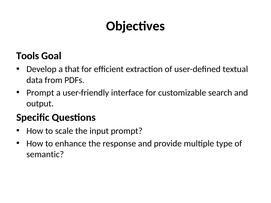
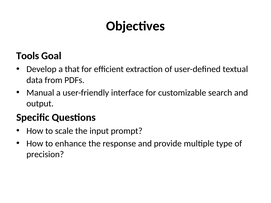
Prompt at (40, 93): Prompt -> Manual
semantic: semantic -> precision
